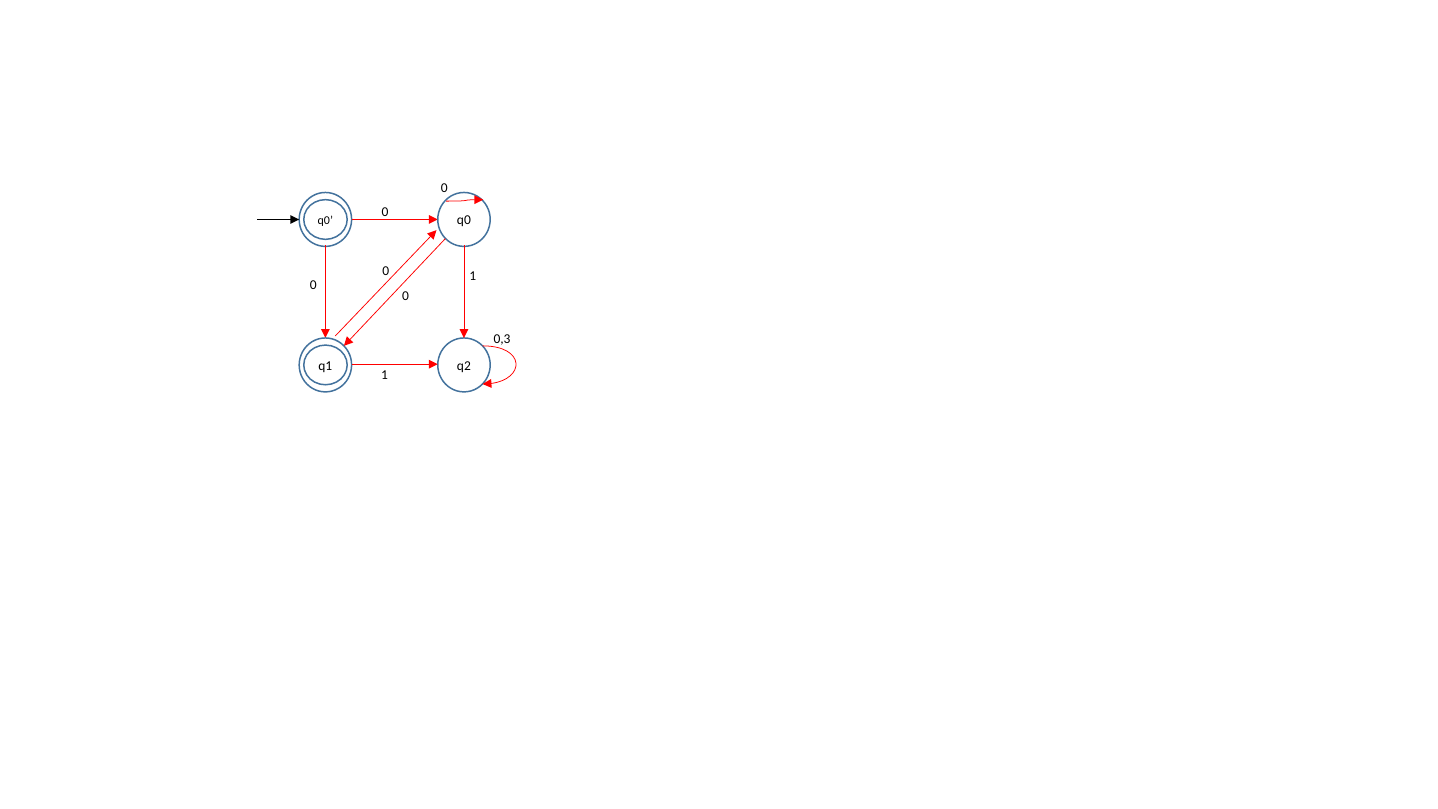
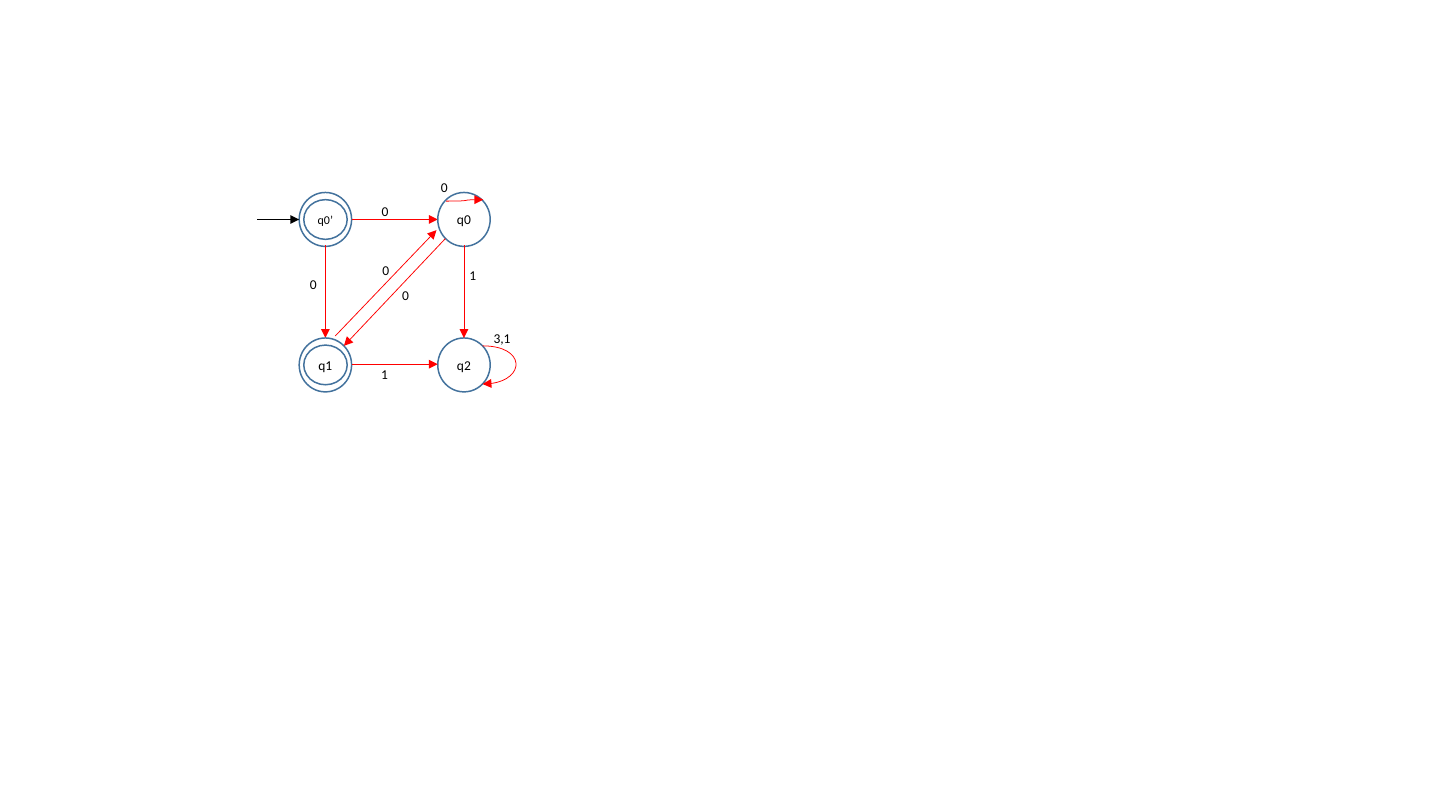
0,3: 0,3 -> 3,1
